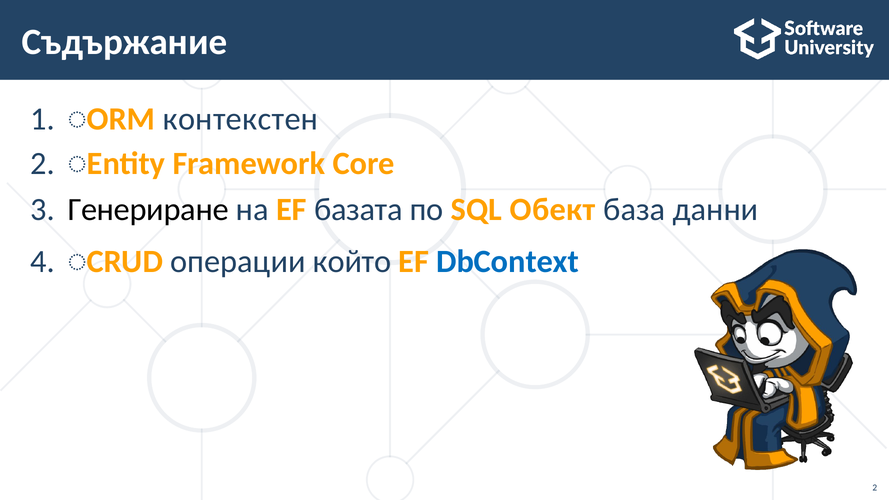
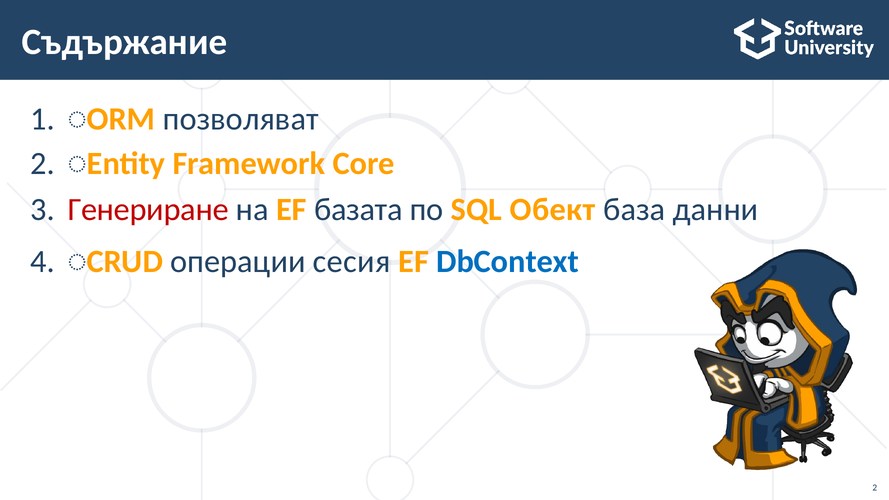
контекстен: контекстен -> позволяват
Генериране colour: black -> red
който: който -> сесия
